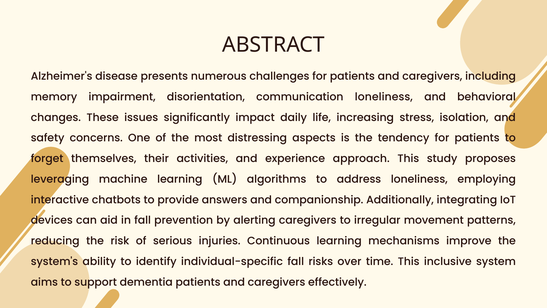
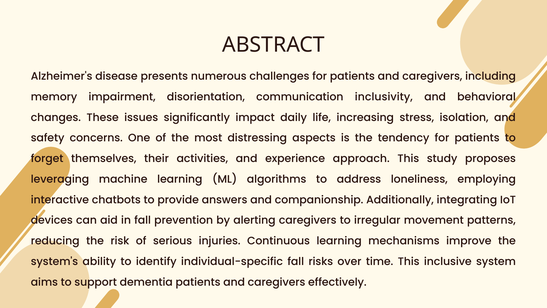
communication loneliness: loneliness -> inclusivity
